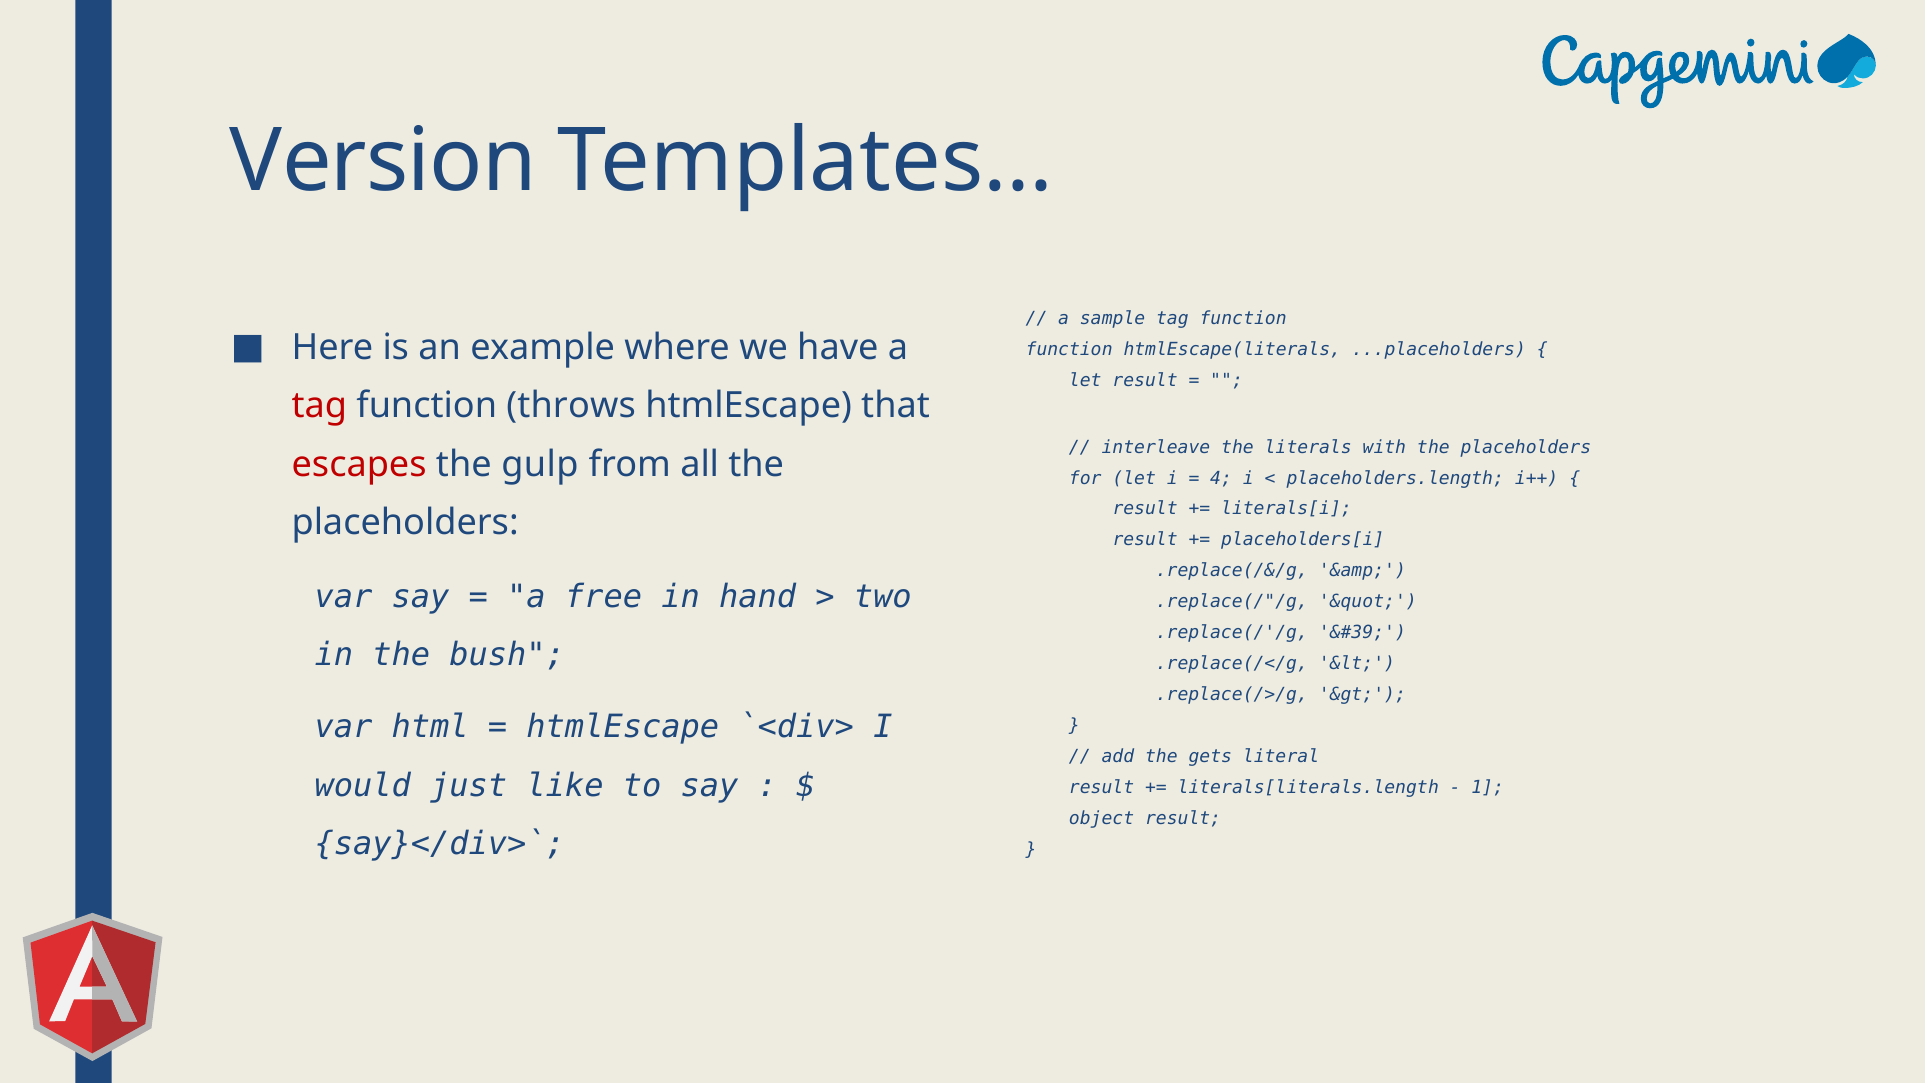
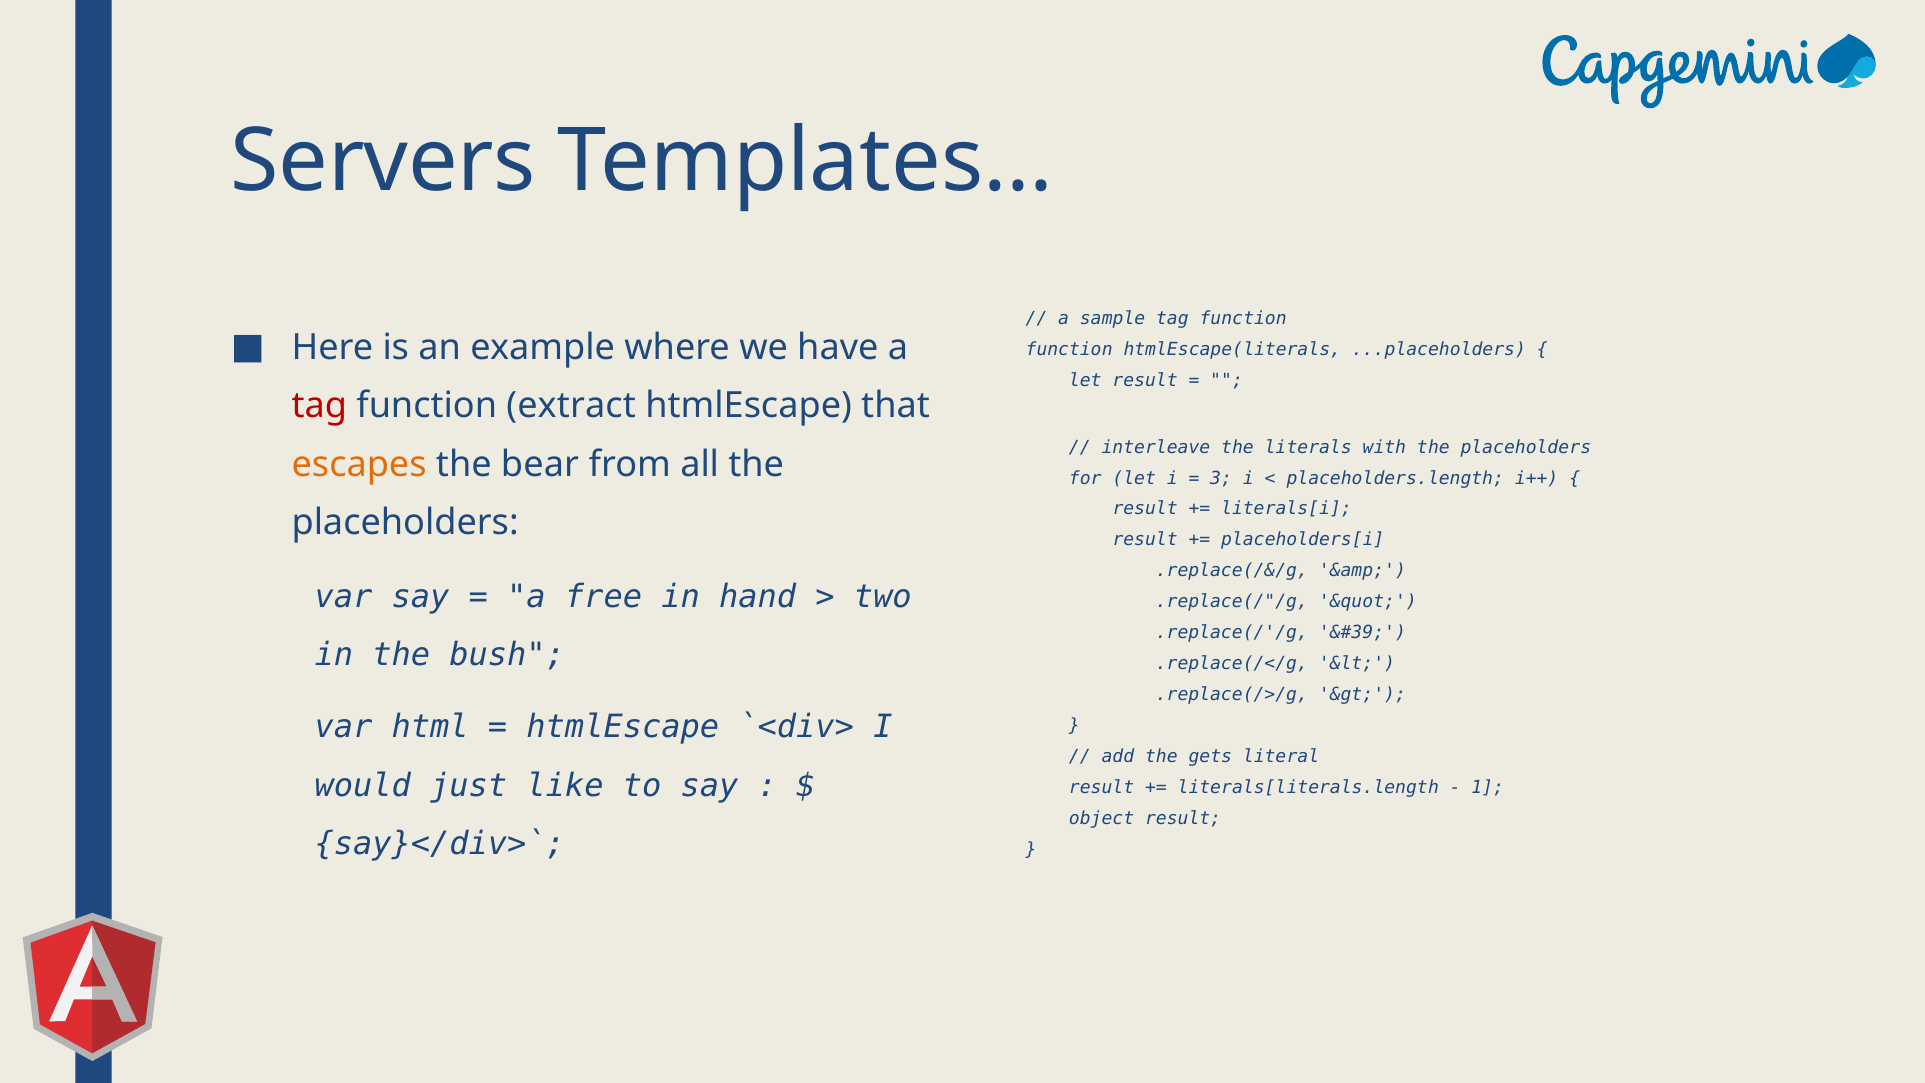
Version: Version -> Servers
throws: throws -> extract
escapes colour: red -> orange
gulp: gulp -> bear
4: 4 -> 3
